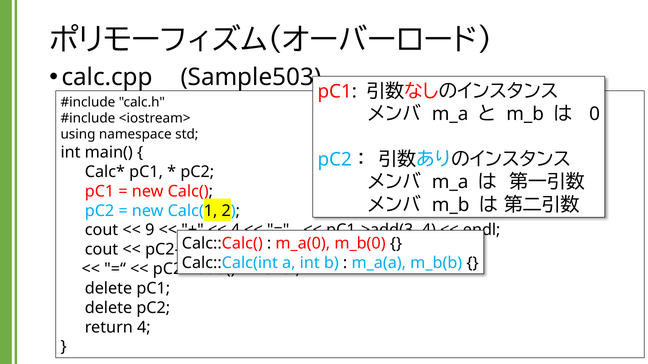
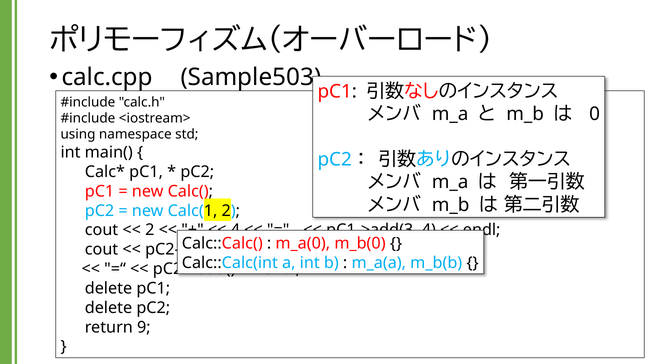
9 at (150, 230): 9 -> 2
return 4: 4 -> 9
